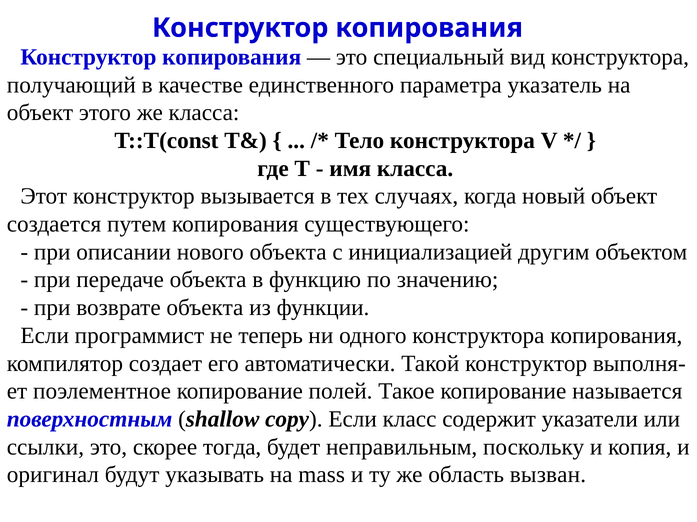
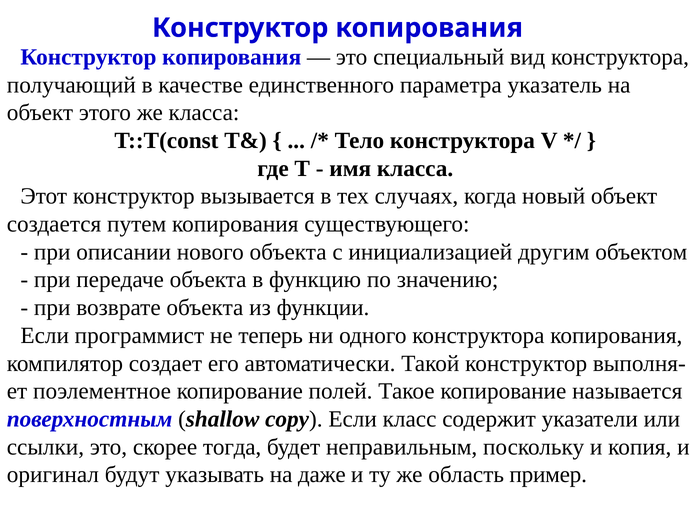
mass: mass -> даже
вызван: вызван -> пример
